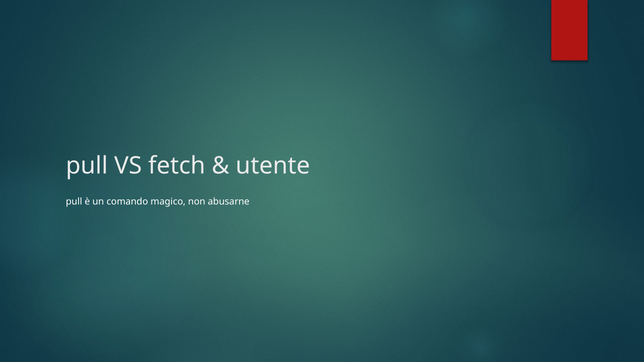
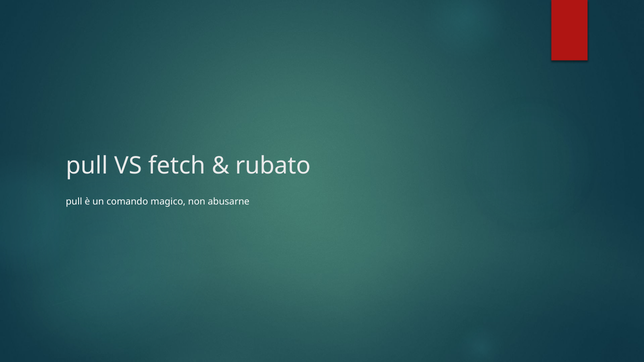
utente: utente -> rubato
